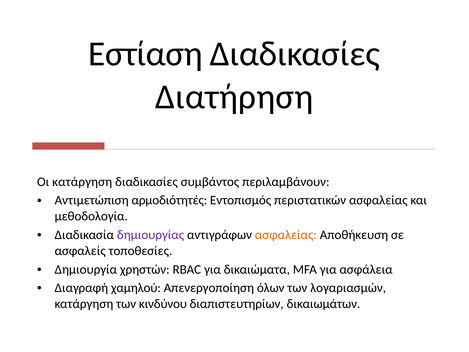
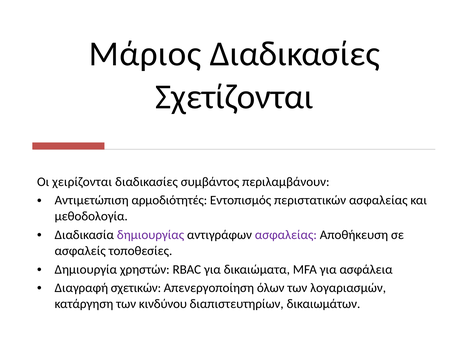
Εστίαση: Εστίαση -> Μάριος
Διατήρηση: Διατήρηση -> Σχετίζονται
Οι κατάργηση: κατάργηση -> χειρίζονται
ασφαλείας at (286, 235) colour: orange -> purple
χαμηλού: χαμηλού -> σχετικών
